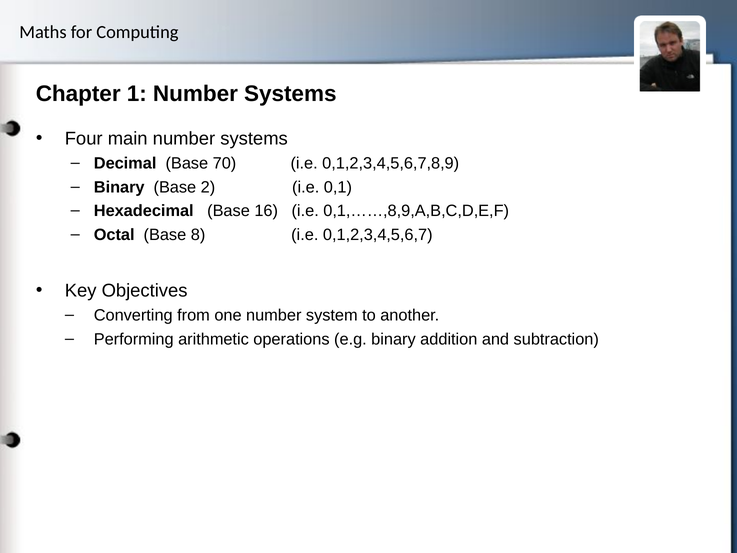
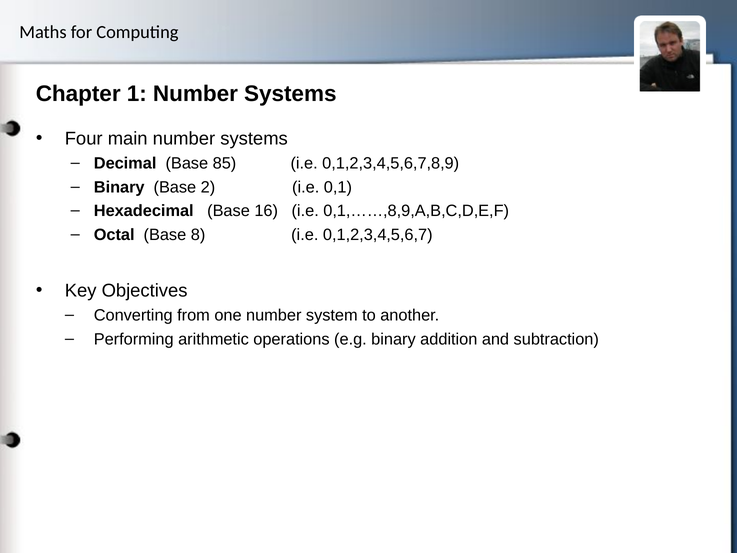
70: 70 -> 85
